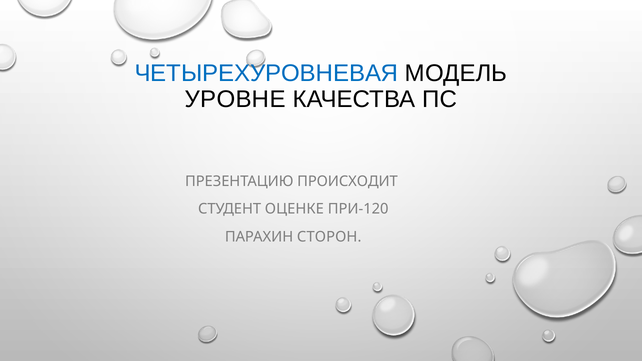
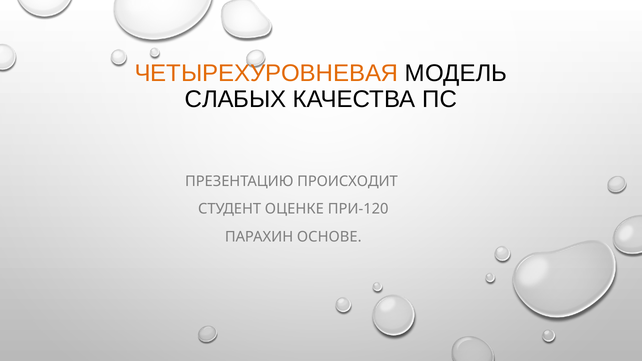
ЧЕТЫРЕХУРОВНЕВАЯ colour: blue -> orange
УРОВНЕ: УРОВНЕ -> СЛАБЫХ
СТОРОН: СТОРОН -> ОСНОВЕ
